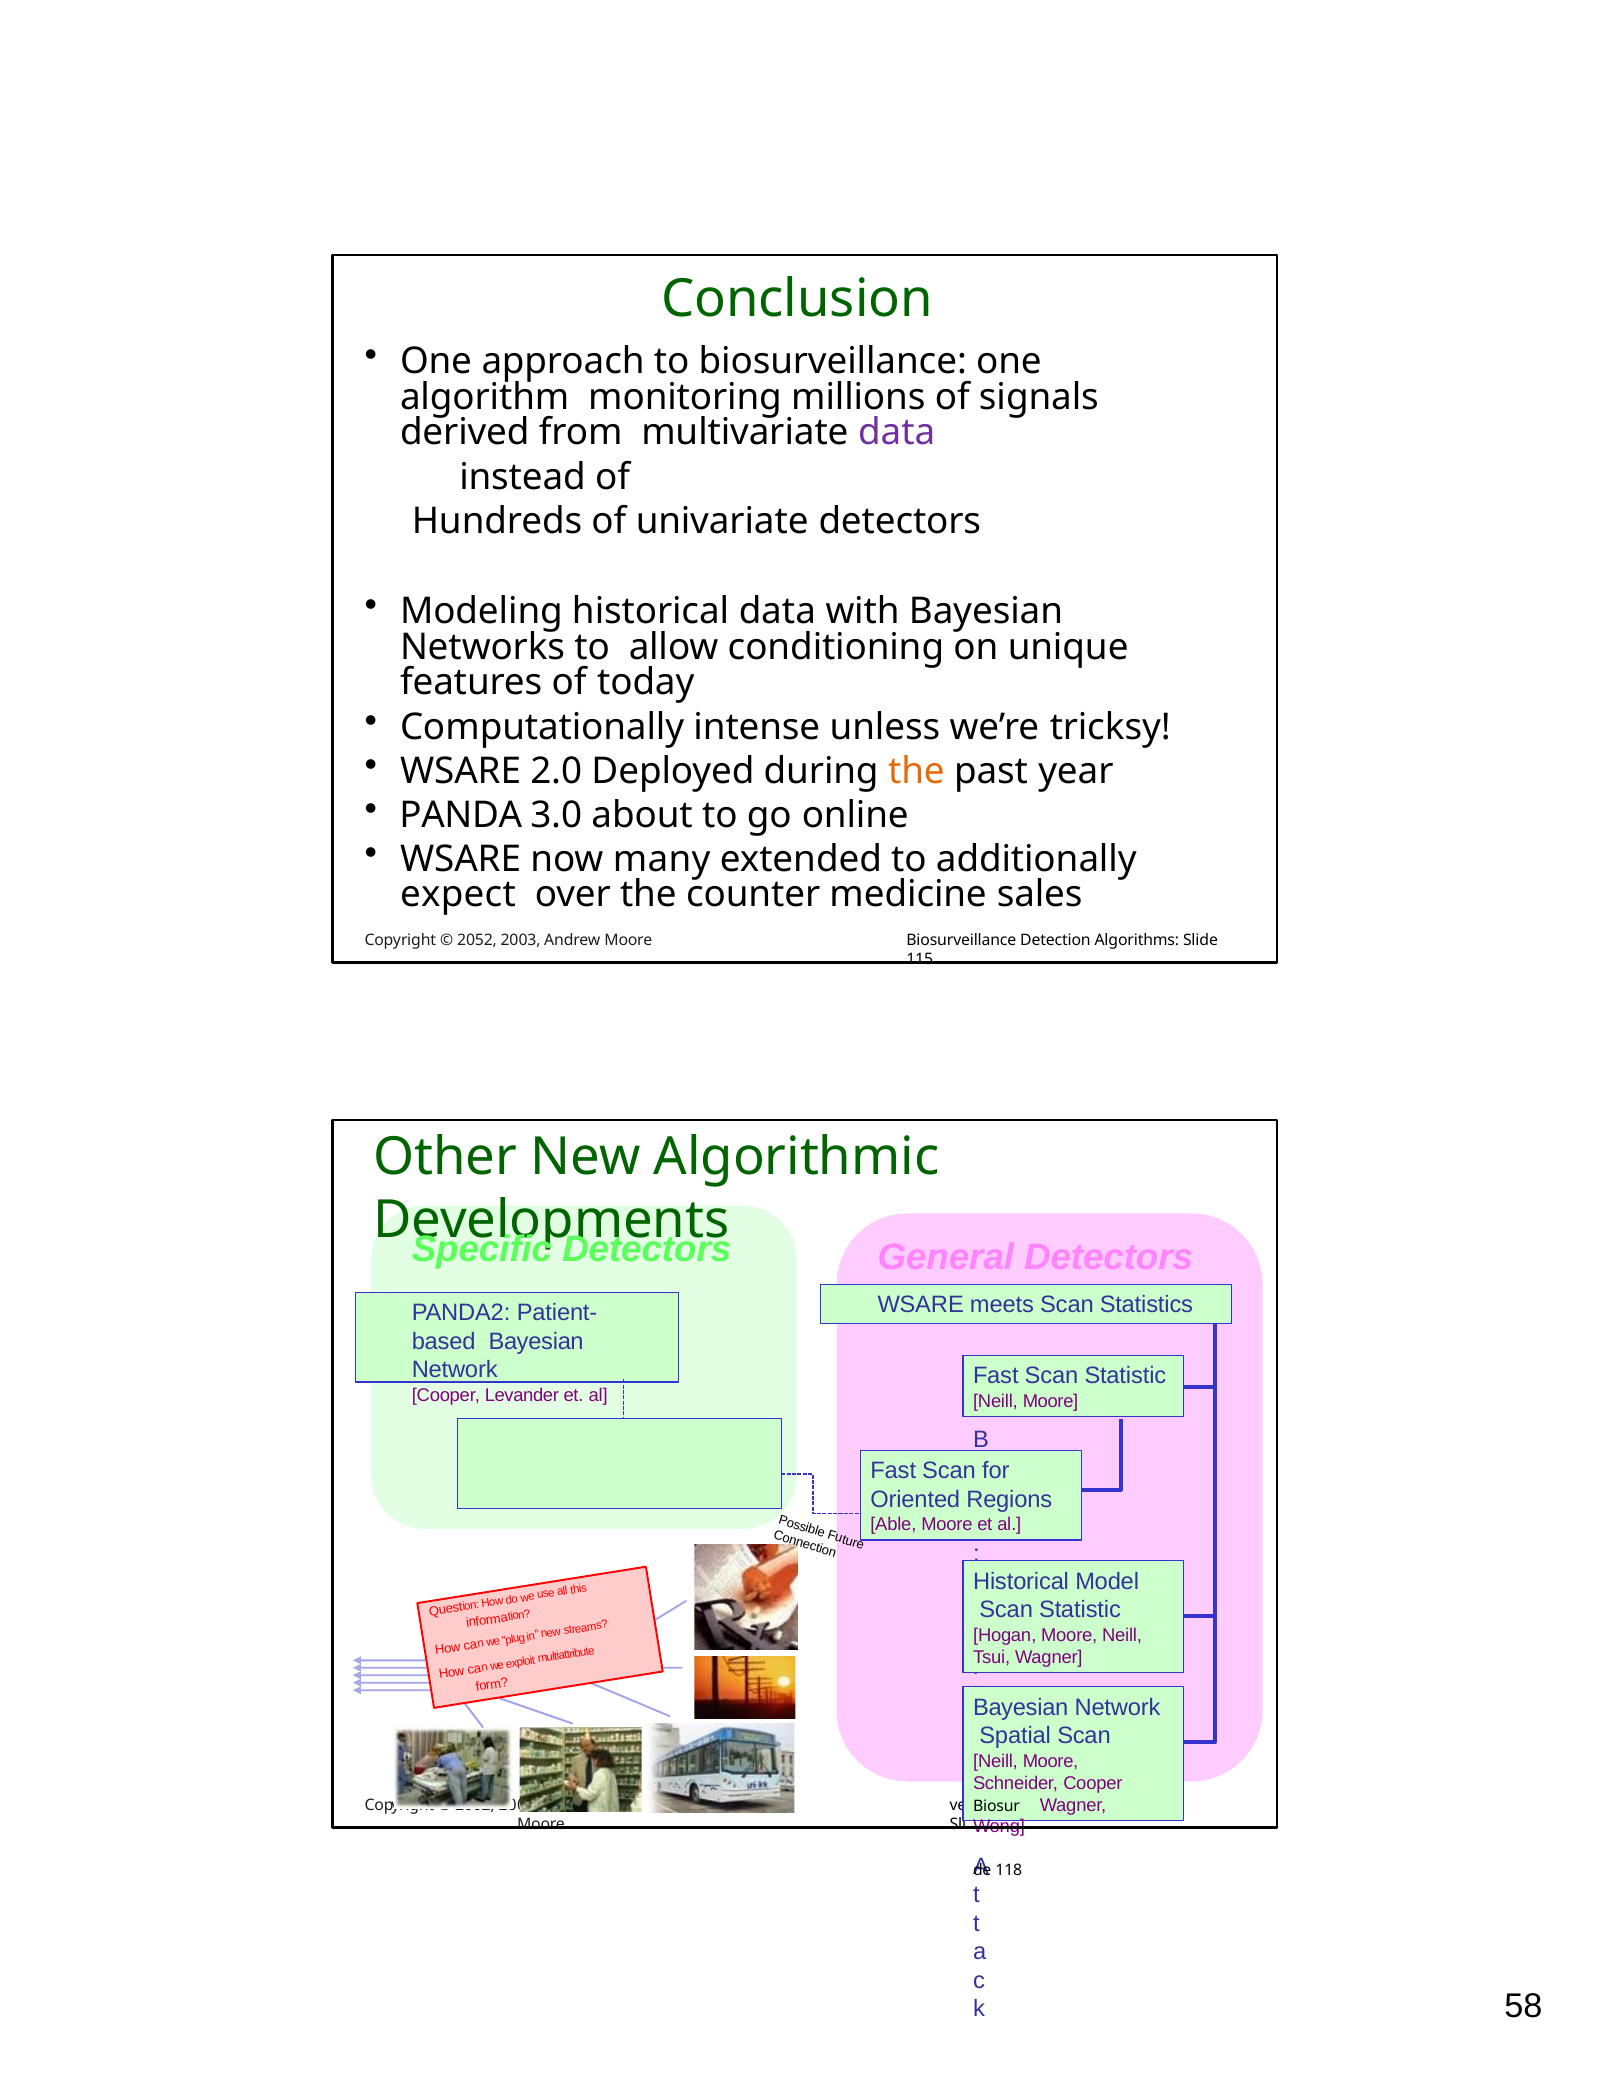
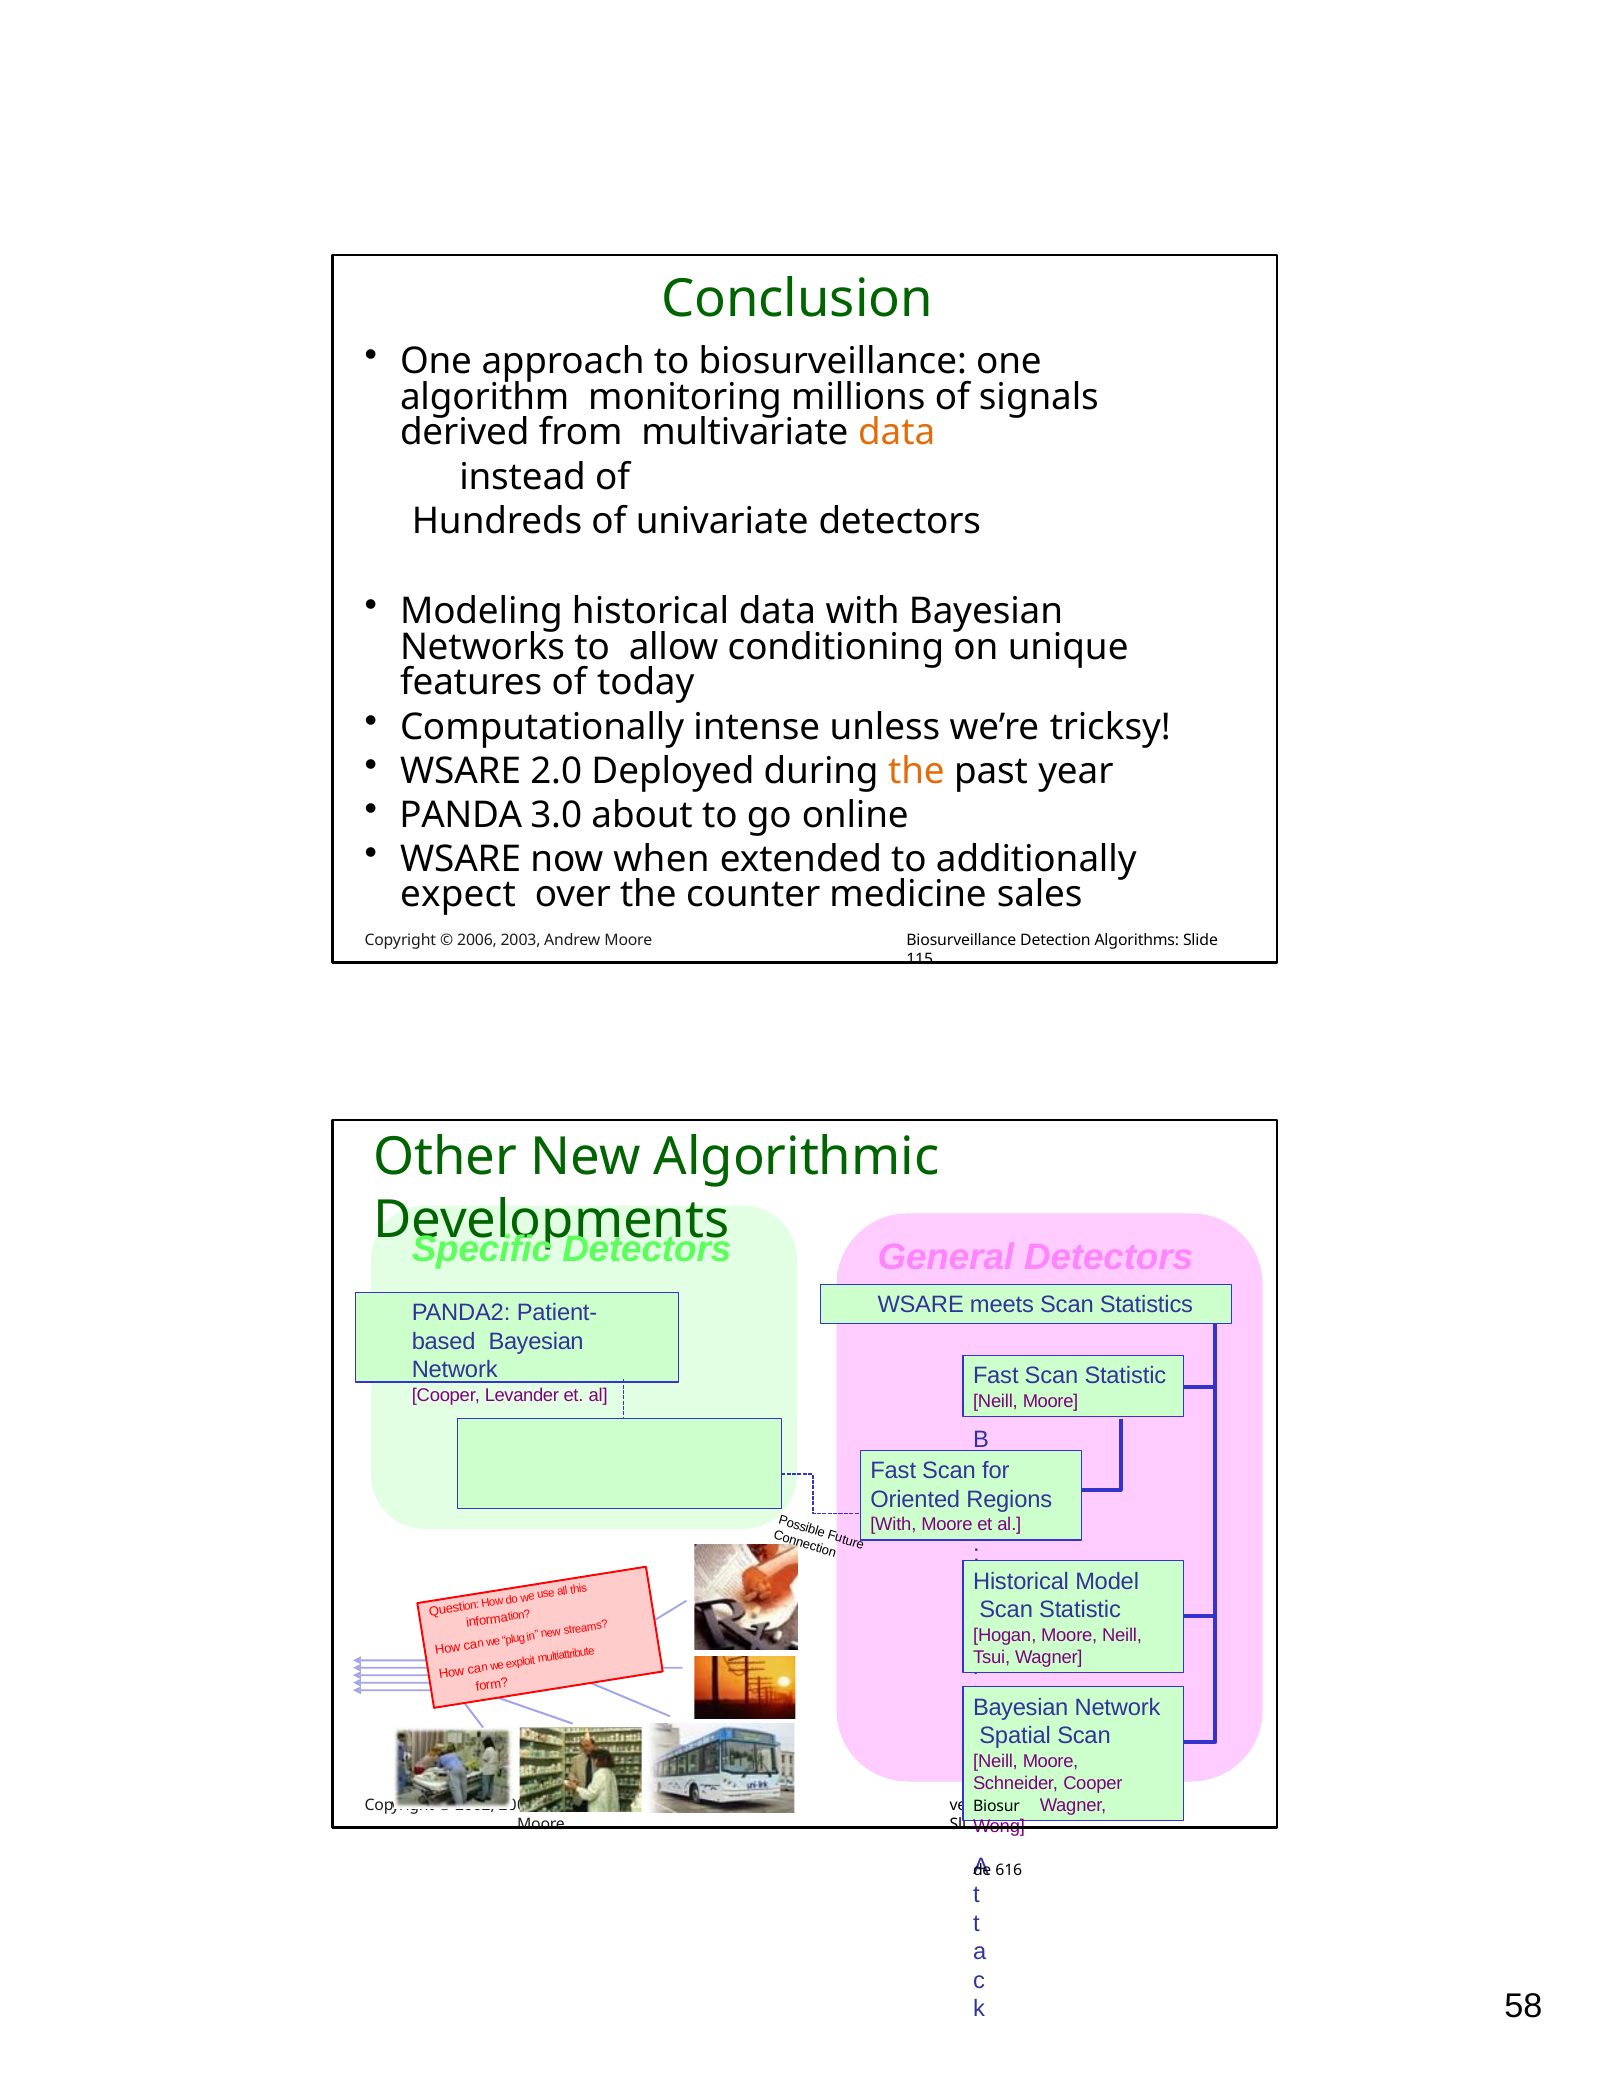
data at (897, 432) colour: purple -> orange
many: many -> when
2052: 2052 -> 2006
Able at (893, 1525): Able -> With
118: 118 -> 616
